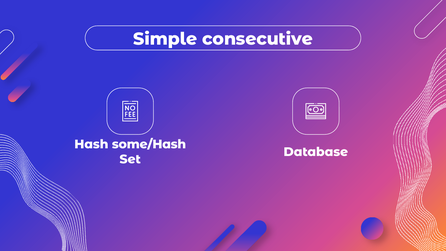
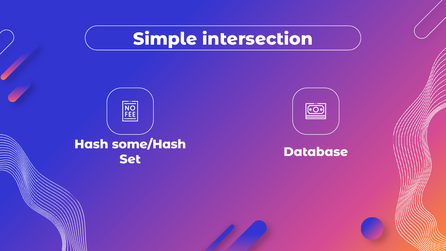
consecutive: consecutive -> intersection
